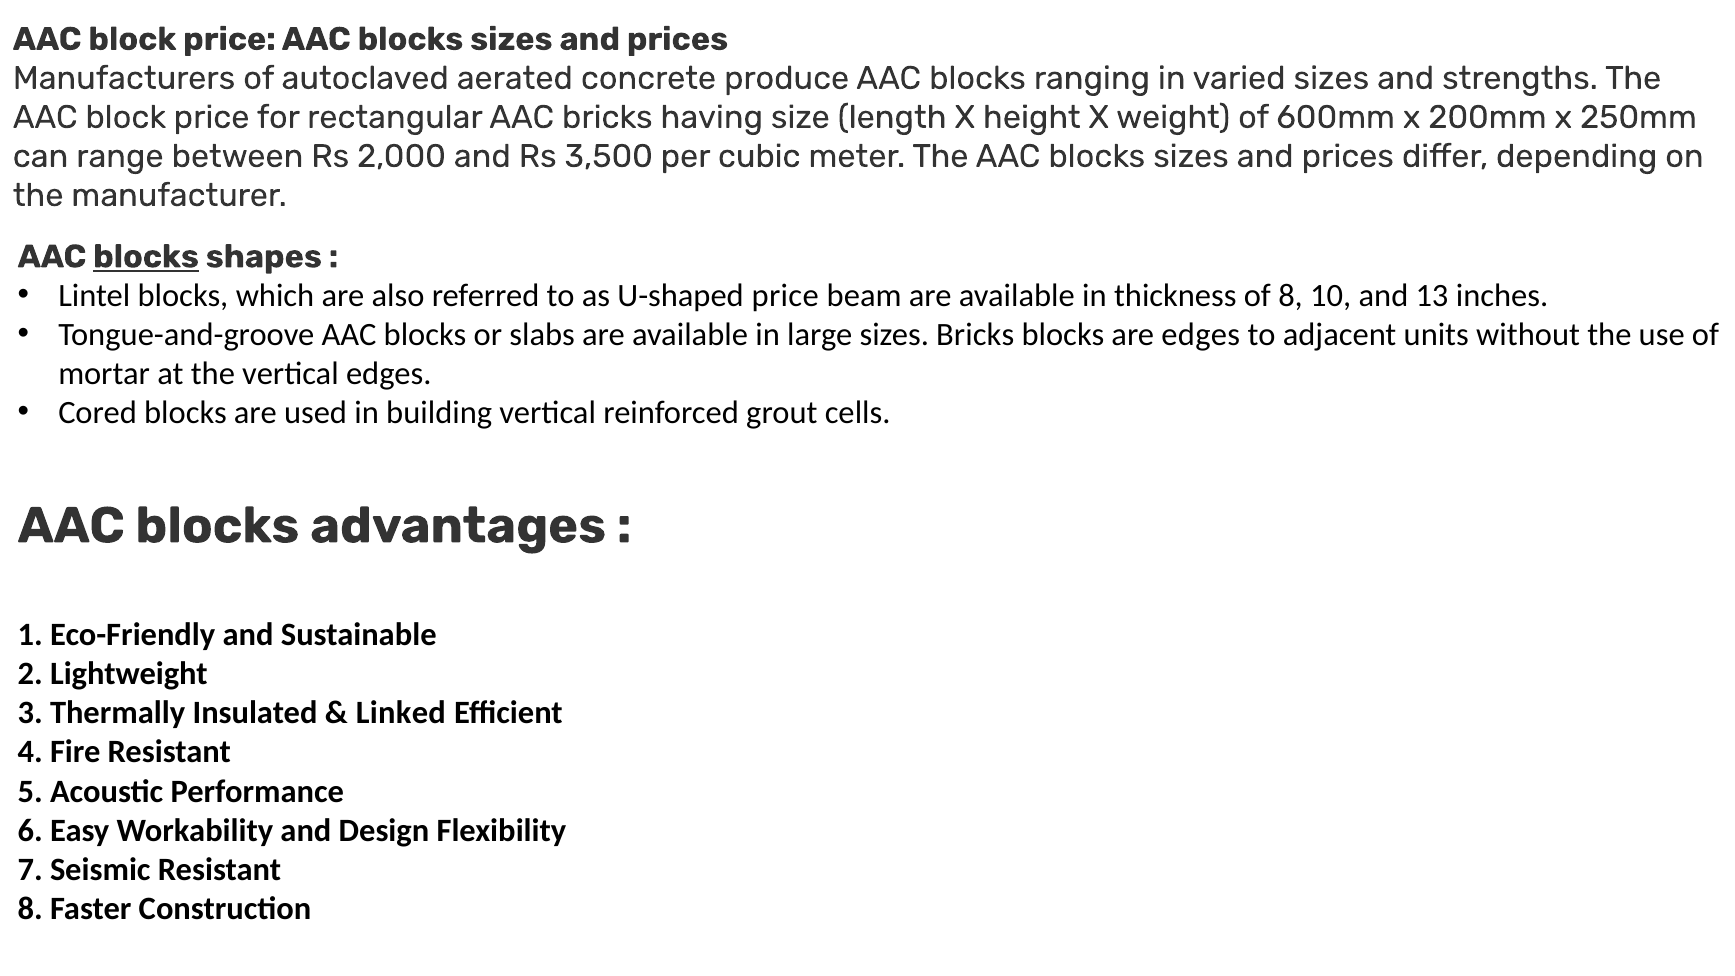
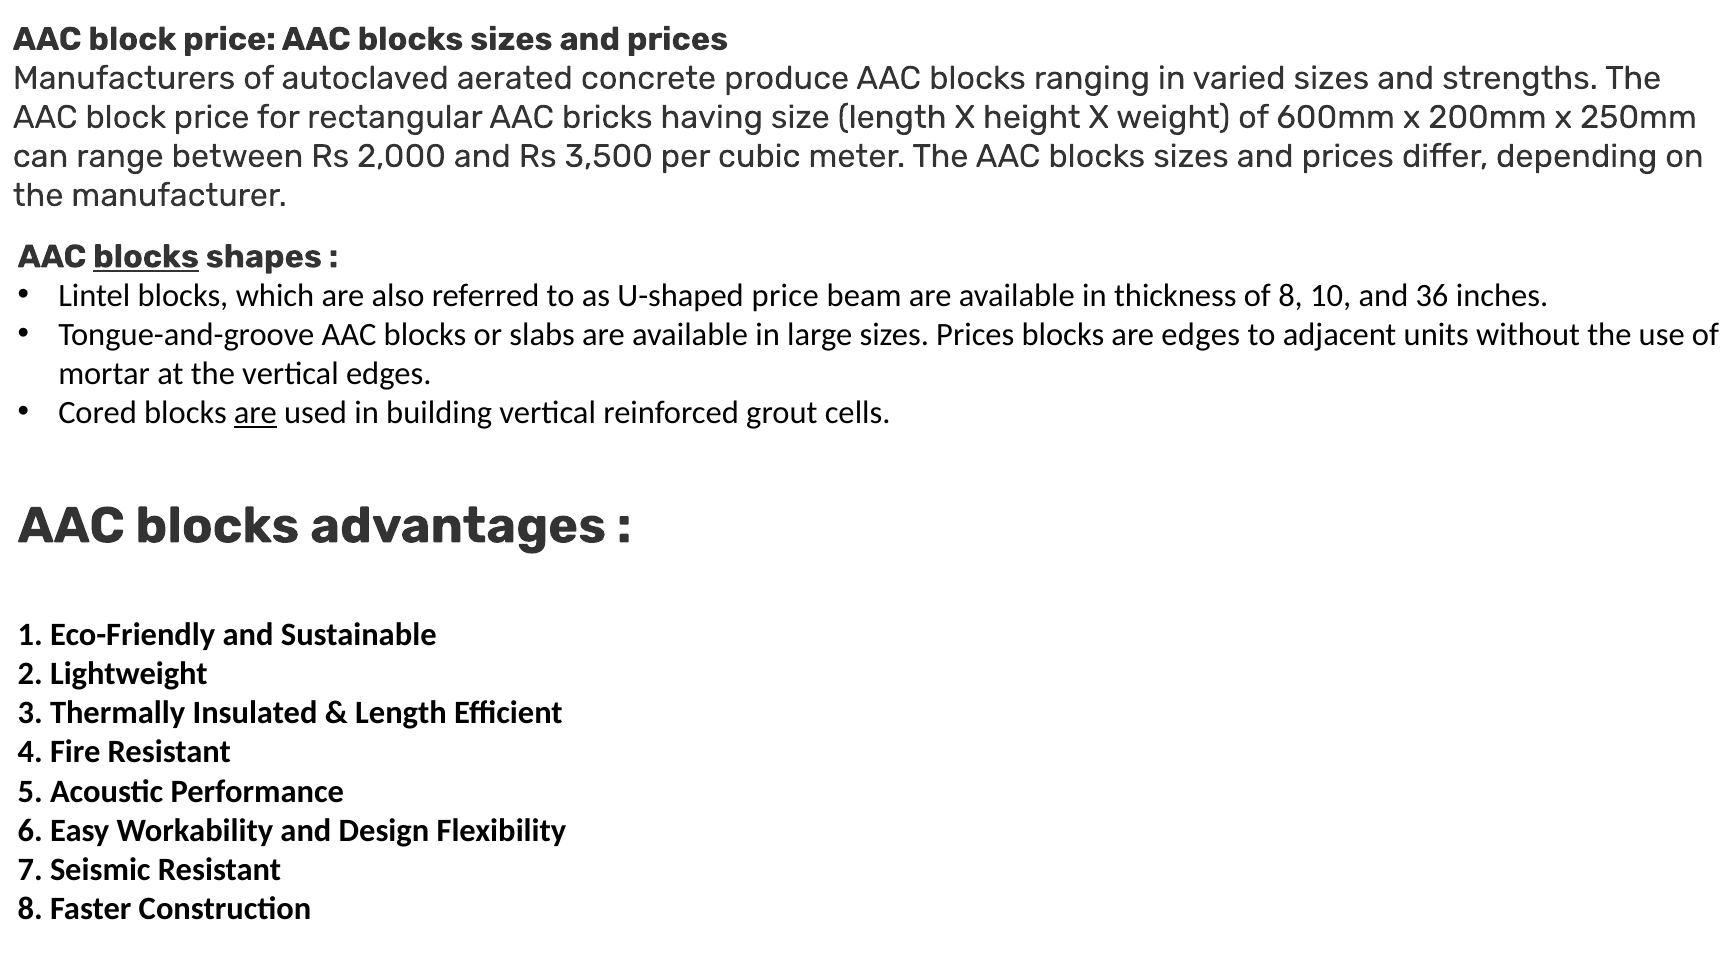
13: 13 -> 36
sizes Bricks: Bricks -> Prices
are at (255, 413) underline: none -> present
Linked at (401, 713): Linked -> Length
